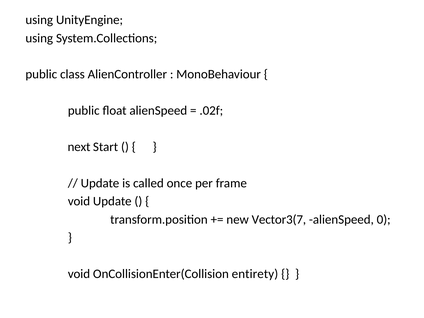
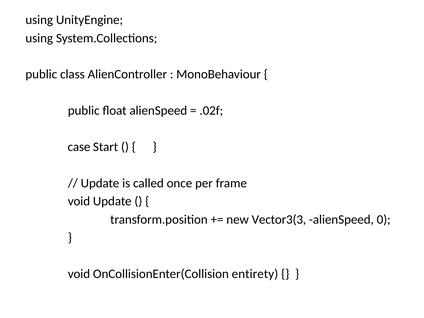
next: next -> case
Vector3(7: Vector3(7 -> Vector3(3
